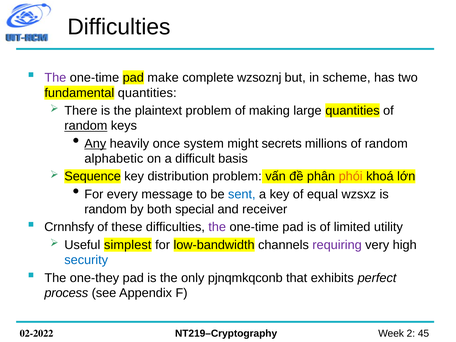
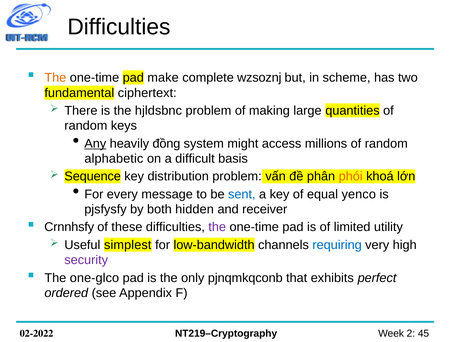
The at (55, 78) colour: purple -> orange
fundamental quantities: quantities -> ciphertext
plaintext: plaintext -> hjldsbnc
random at (86, 126) underline: present -> none
once: once -> đồng
secrets: secrets -> access
wzsxz: wzsxz -> yenco
random at (106, 209): random -> pjsfysfy
special: special -> hidden
requiring colour: purple -> blue
security colour: blue -> purple
one-they: one-they -> one-glco
process: process -> ordered
